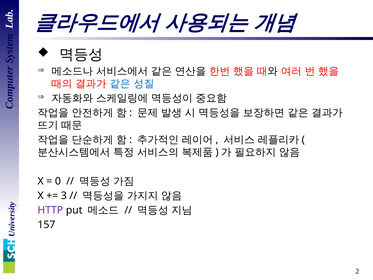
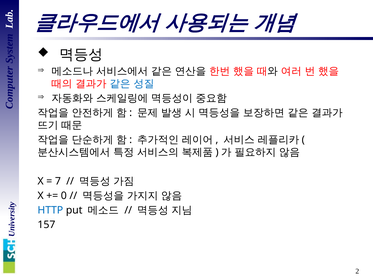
0: 0 -> 7
3: 3 -> 0
HTTP colour: purple -> blue
